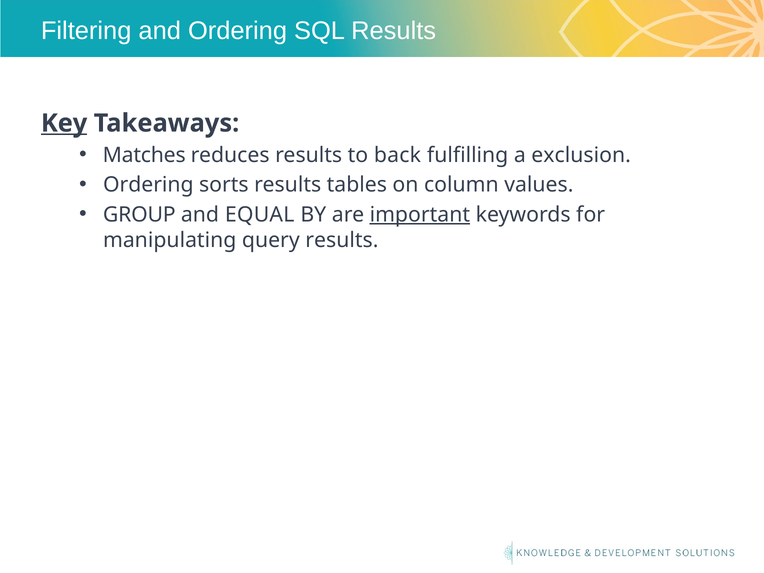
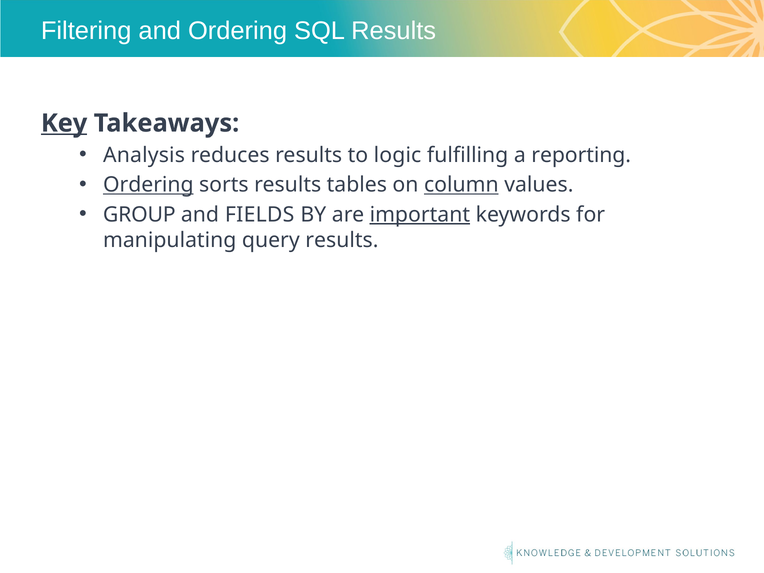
Matches: Matches -> Analysis
back: back -> logic
exclusion: exclusion -> reporting
Ordering at (148, 185) underline: none -> present
column underline: none -> present
EQUAL: EQUAL -> FIELDS
